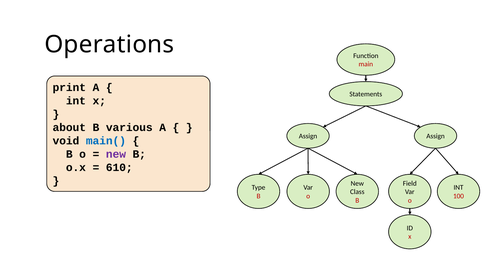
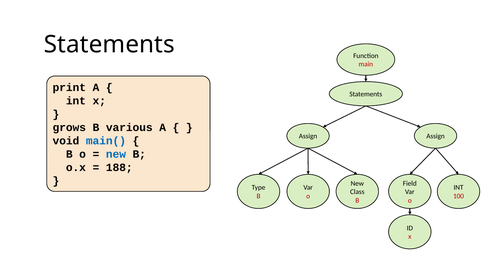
Operations at (109, 45): Operations -> Statements
about: about -> grows
new at (116, 154) colour: purple -> blue
610: 610 -> 188
